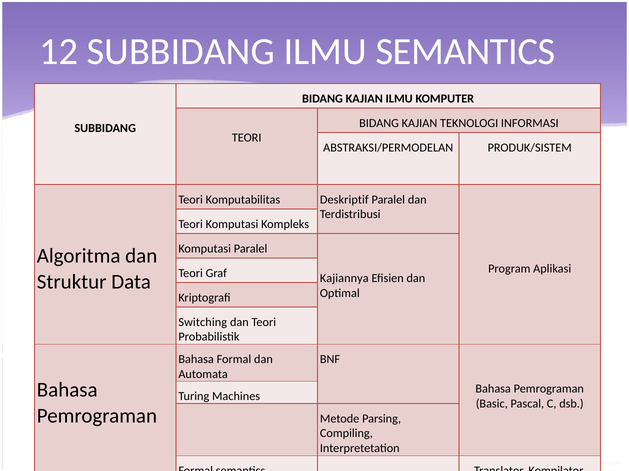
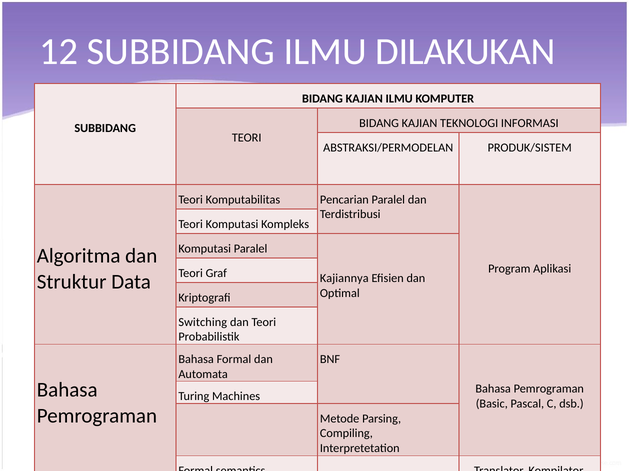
ILMU SEMANTICS: SEMANTICS -> DILAKUKAN
Deskriptif: Deskriptif -> Pencarian
